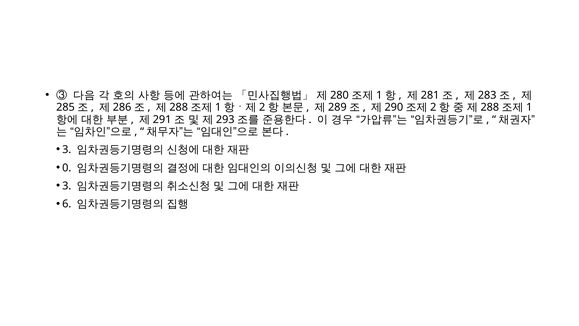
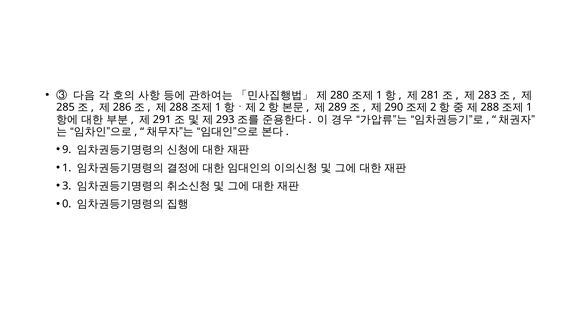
3 at (67, 149): 3 -> 9
0: 0 -> 1
6: 6 -> 0
